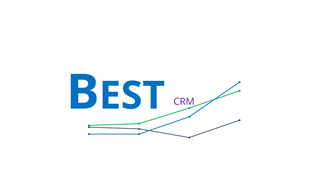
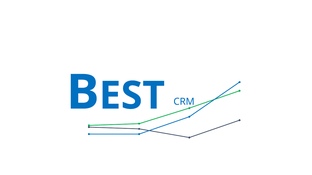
CRM colour: purple -> blue
